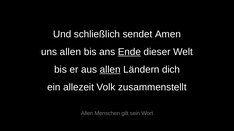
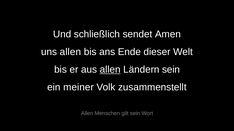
Ende underline: present -> none
Ländern dich: dich -> sein
allezeit: allezeit -> meiner
